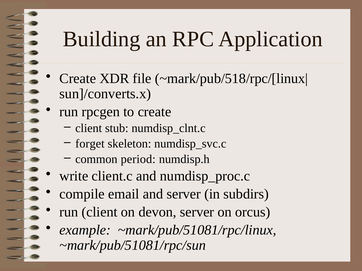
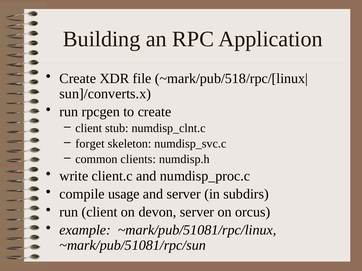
period: period -> clients
email: email -> usage
